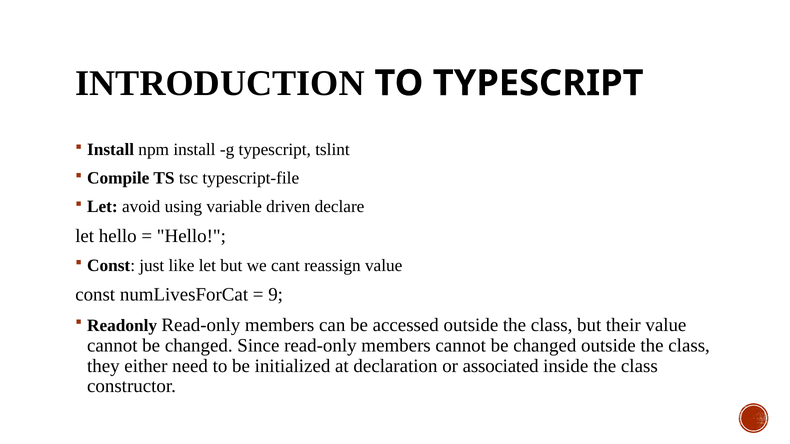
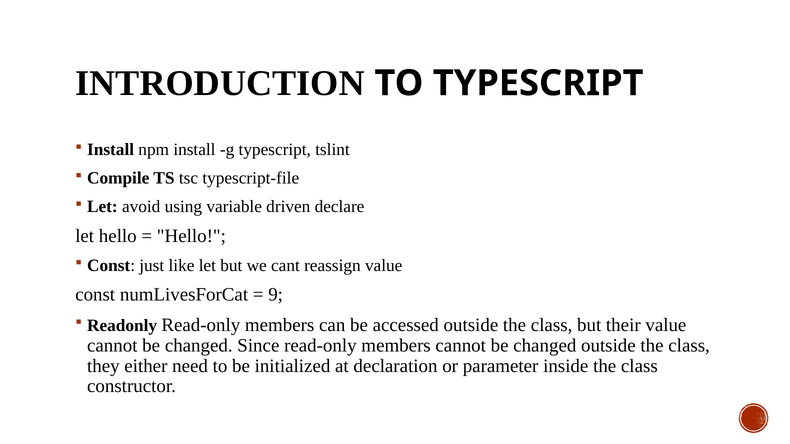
associated: associated -> parameter
